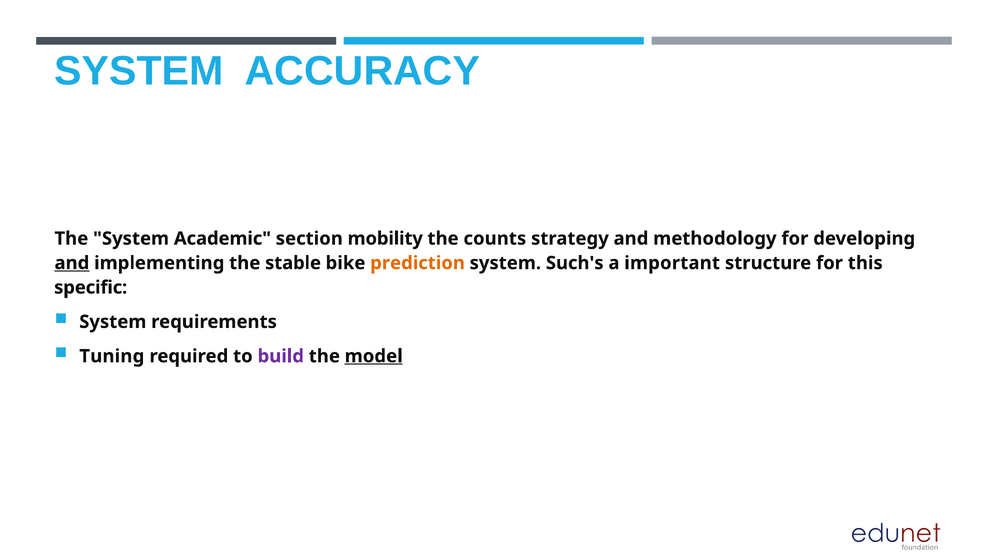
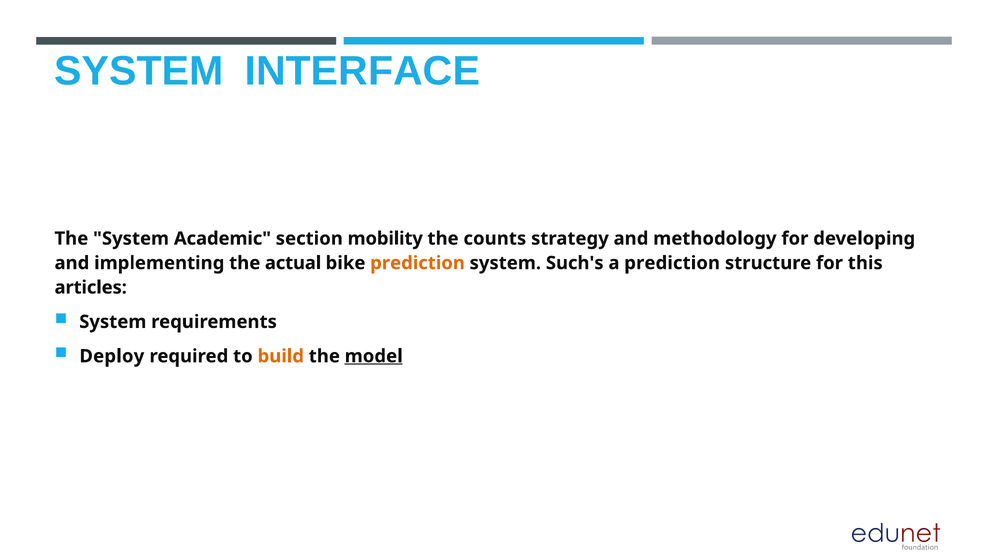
ACCURACY: ACCURACY -> INTERFACE
and at (72, 263) underline: present -> none
stable: stable -> actual
a important: important -> prediction
specific: specific -> articles
Tuning: Tuning -> Deploy
build colour: purple -> orange
